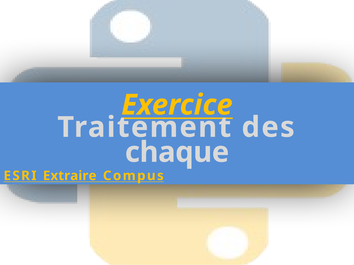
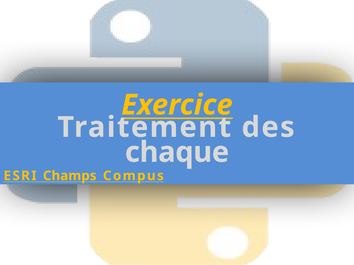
Extraire: Extraire -> Champs
